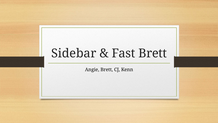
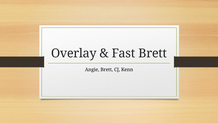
Sidebar: Sidebar -> Overlay
